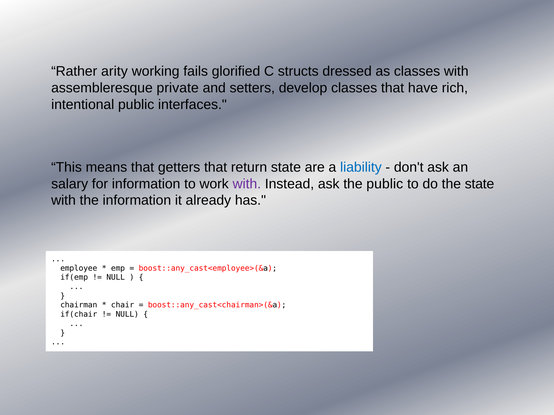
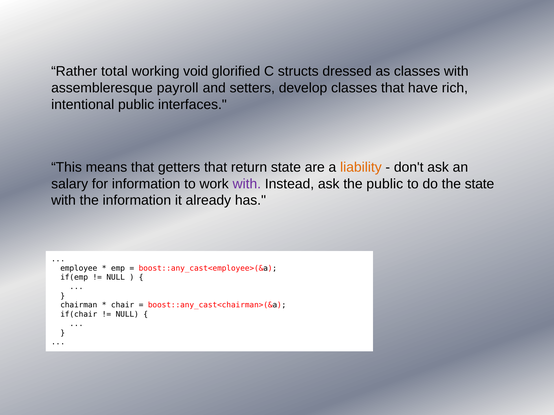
arity: arity -> total
fails: fails -> void
private: private -> payroll
liability colour: blue -> orange
